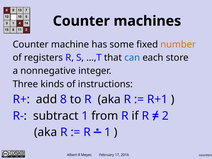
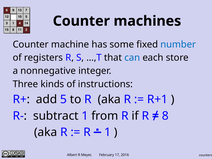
number colour: orange -> blue
8: 8 -> 5
2: 2 -> 8
